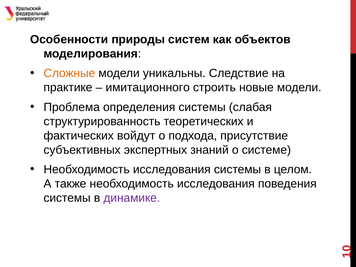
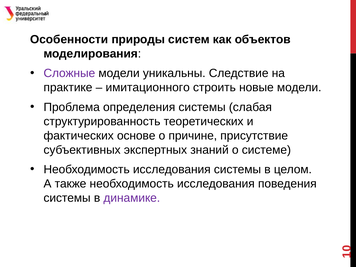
Сложные colour: orange -> purple
войдут: войдут -> основе
подхода: подхода -> причине
